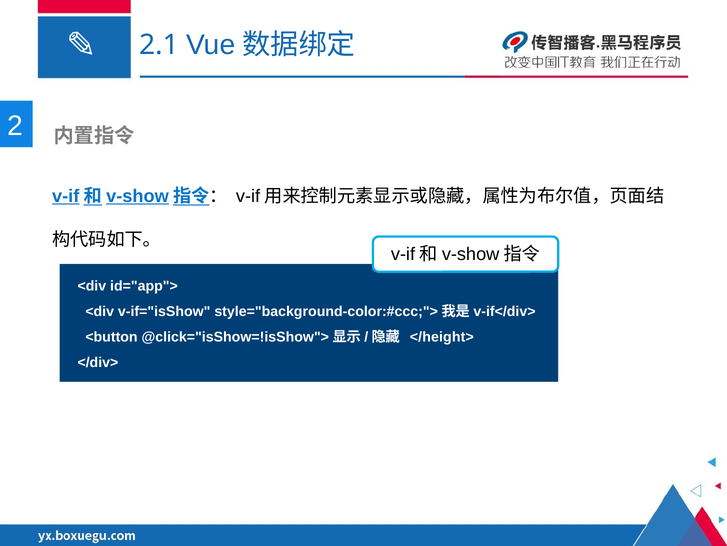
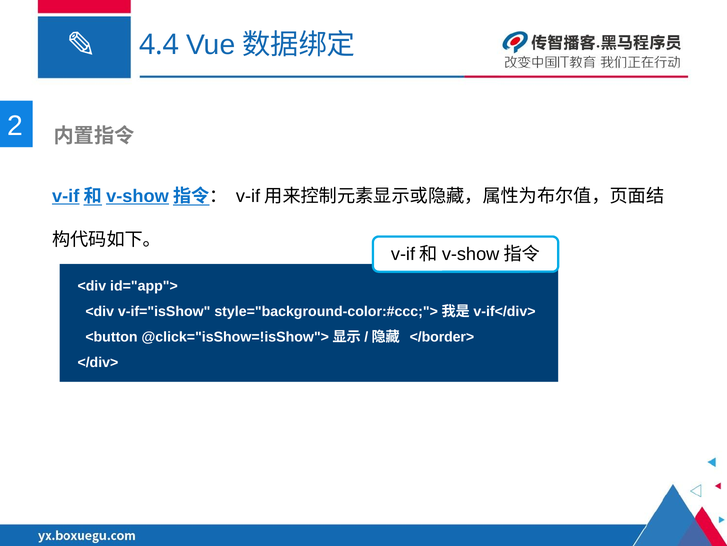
2.1: 2.1 -> 4.4
</height>: </height> -> </border>
